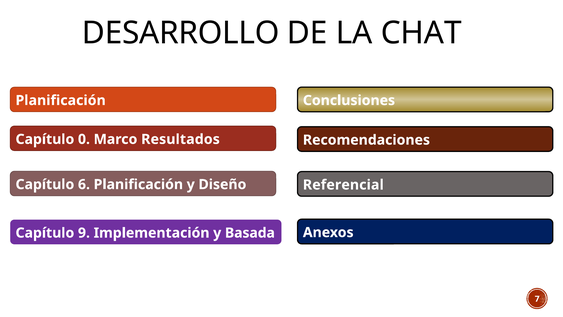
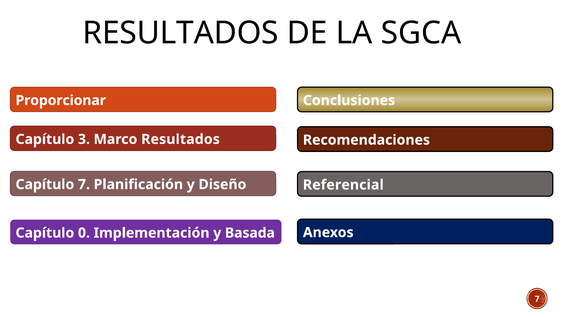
DESARROLLO at (181, 33): DESARROLLO -> RESULTADOS
CHAT: CHAT -> SGCA
Planificación at (61, 100): Planificación -> Proporcionar
0: 0 -> 3
Capítulo 6: 6 -> 7
9: 9 -> 0
